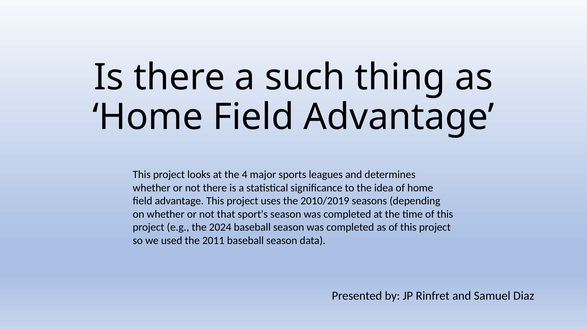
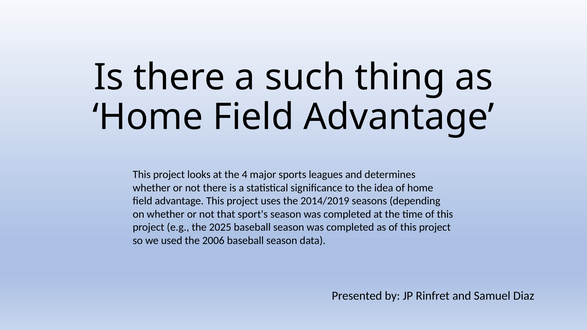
2010/2019: 2010/2019 -> 2014/2019
2024: 2024 -> 2025
2011: 2011 -> 2006
